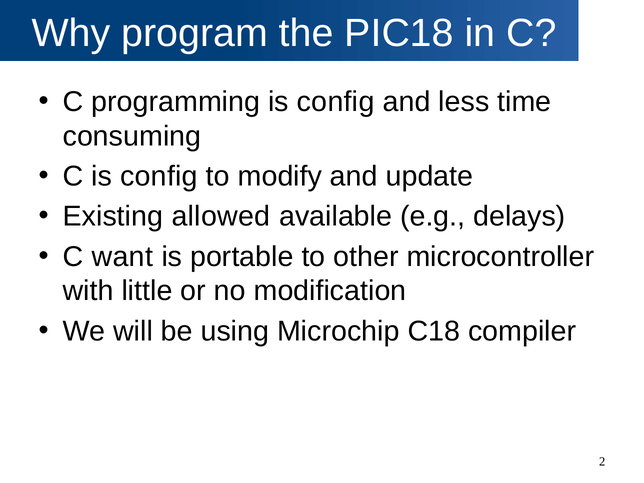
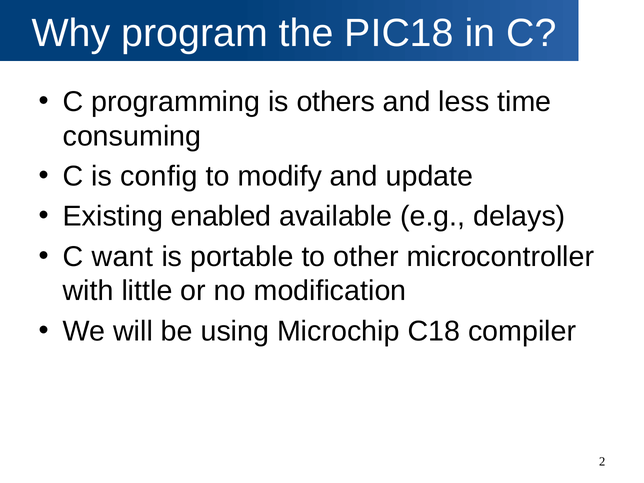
programming is config: config -> others
allowed: allowed -> enabled
